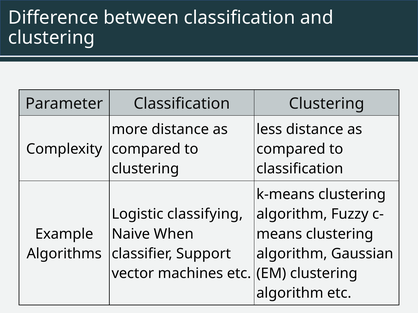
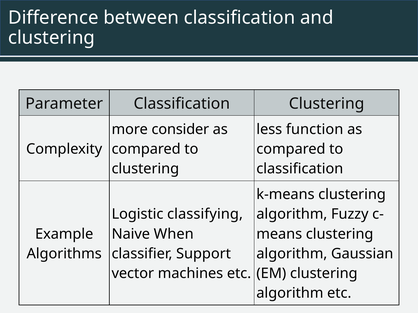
more distance: distance -> consider
less distance: distance -> function
